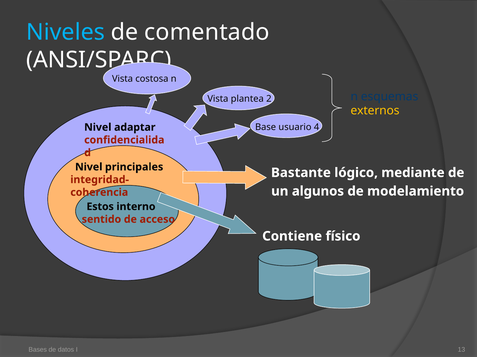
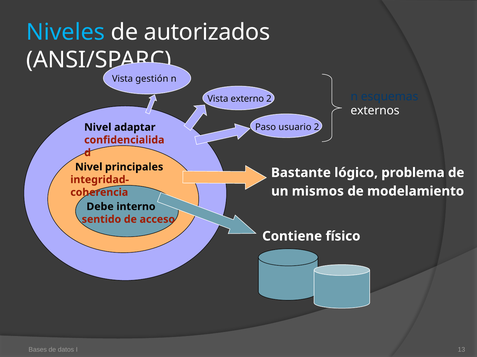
comentado: comentado -> autorizados
costosa: costosa -> gestión
plantea: plantea -> externo
externos colour: yellow -> white
Base: Base -> Paso
usuario 4: 4 -> 2
mediante: mediante -> problema
algunos: algunos -> mismos
Estos: Estos -> Debe
